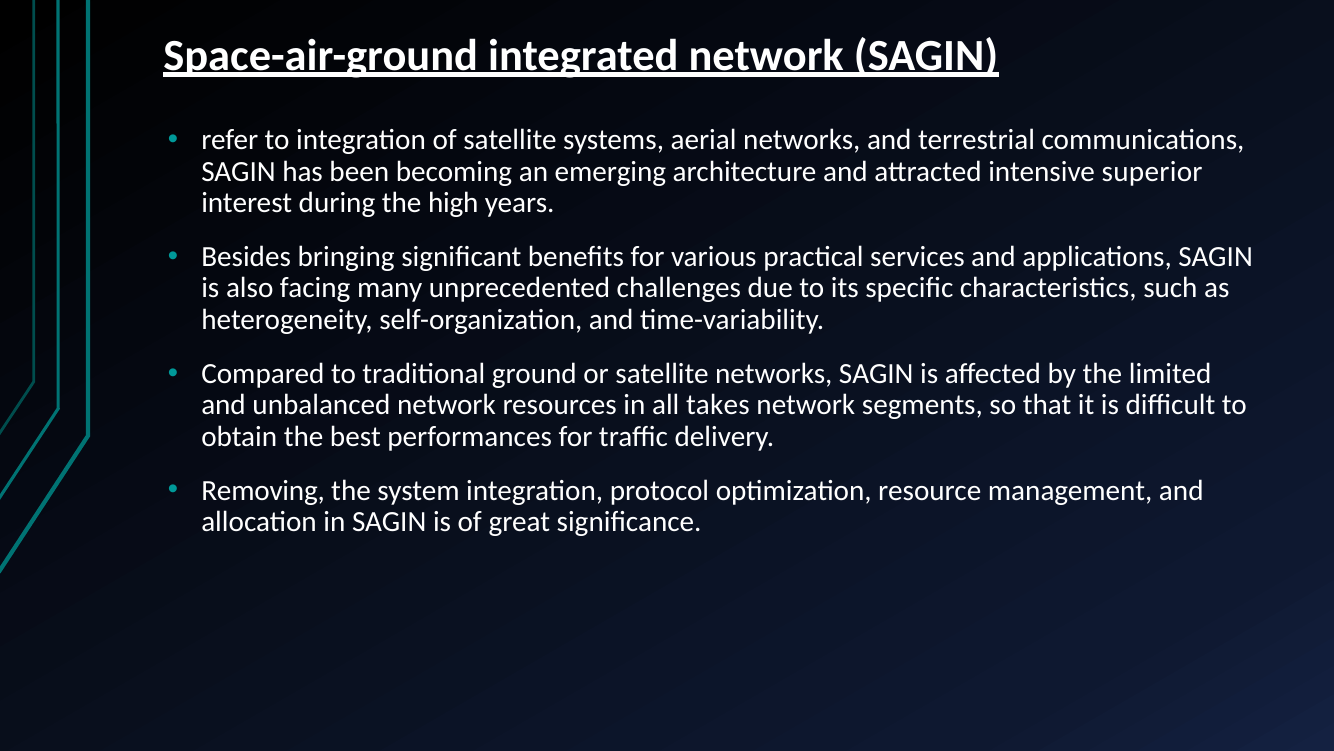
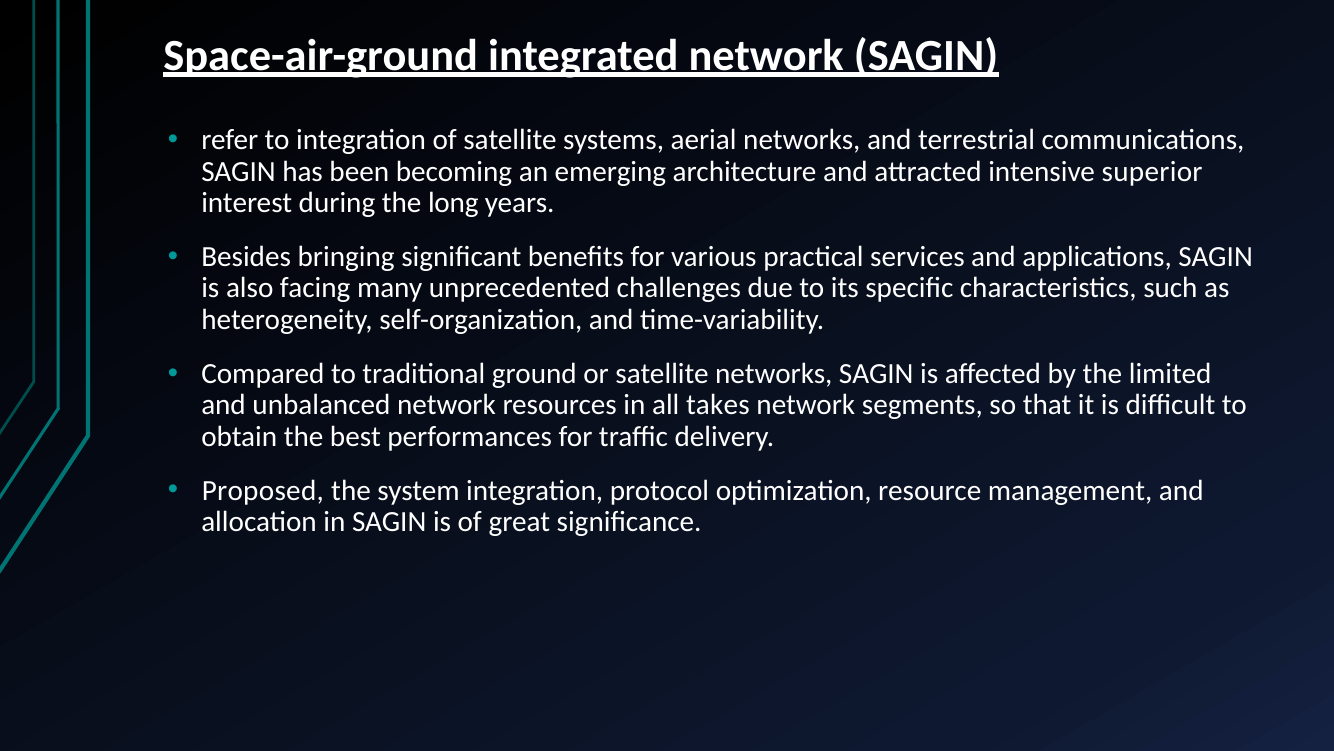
high: high -> long
Removing: Removing -> Proposed
